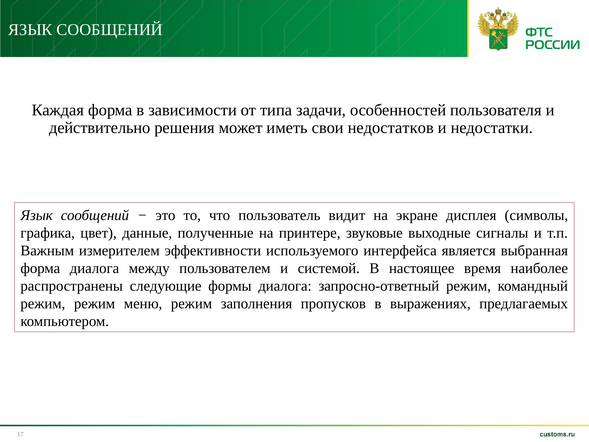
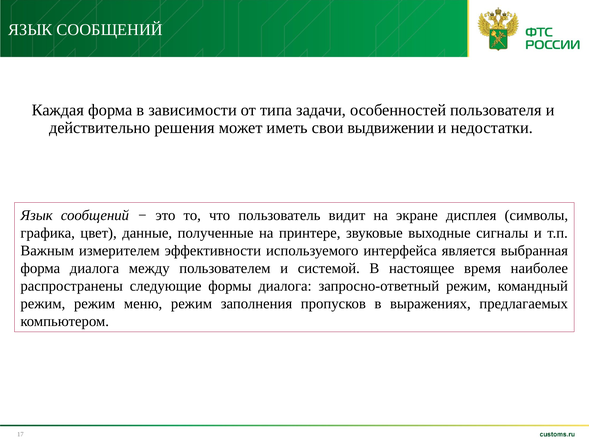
недостатков: недостатков -> выдвижении
